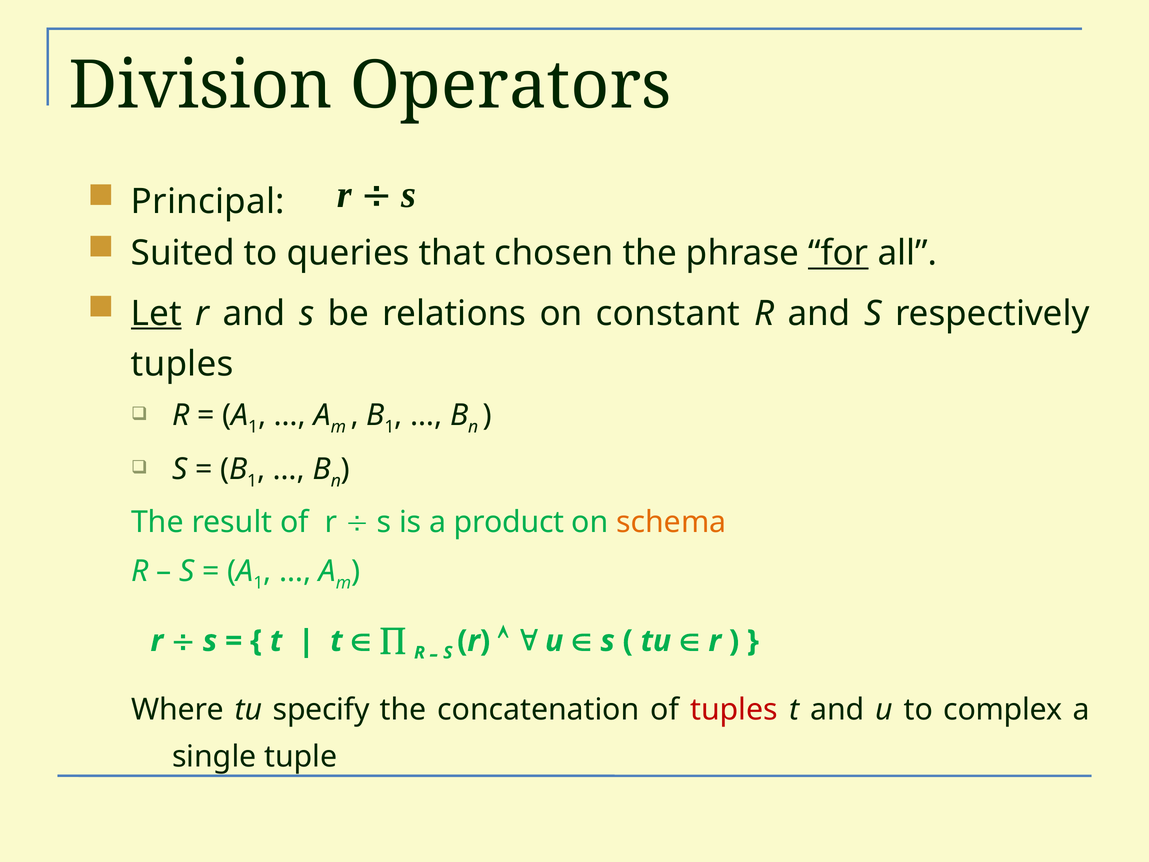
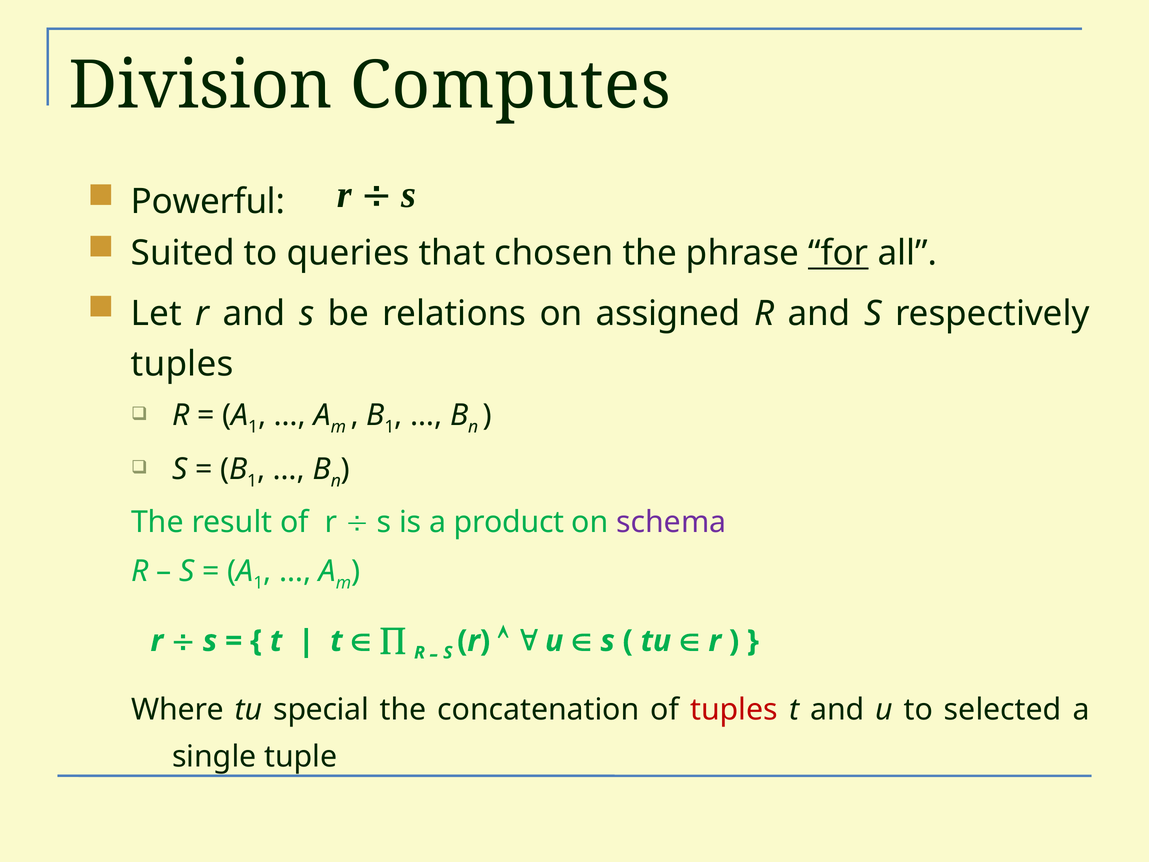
Operators: Operators -> Computes
Principal: Principal -> Powerful
Let underline: present -> none
constant: constant -> assigned
schema colour: orange -> purple
specify: specify -> special
complex: complex -> selected
